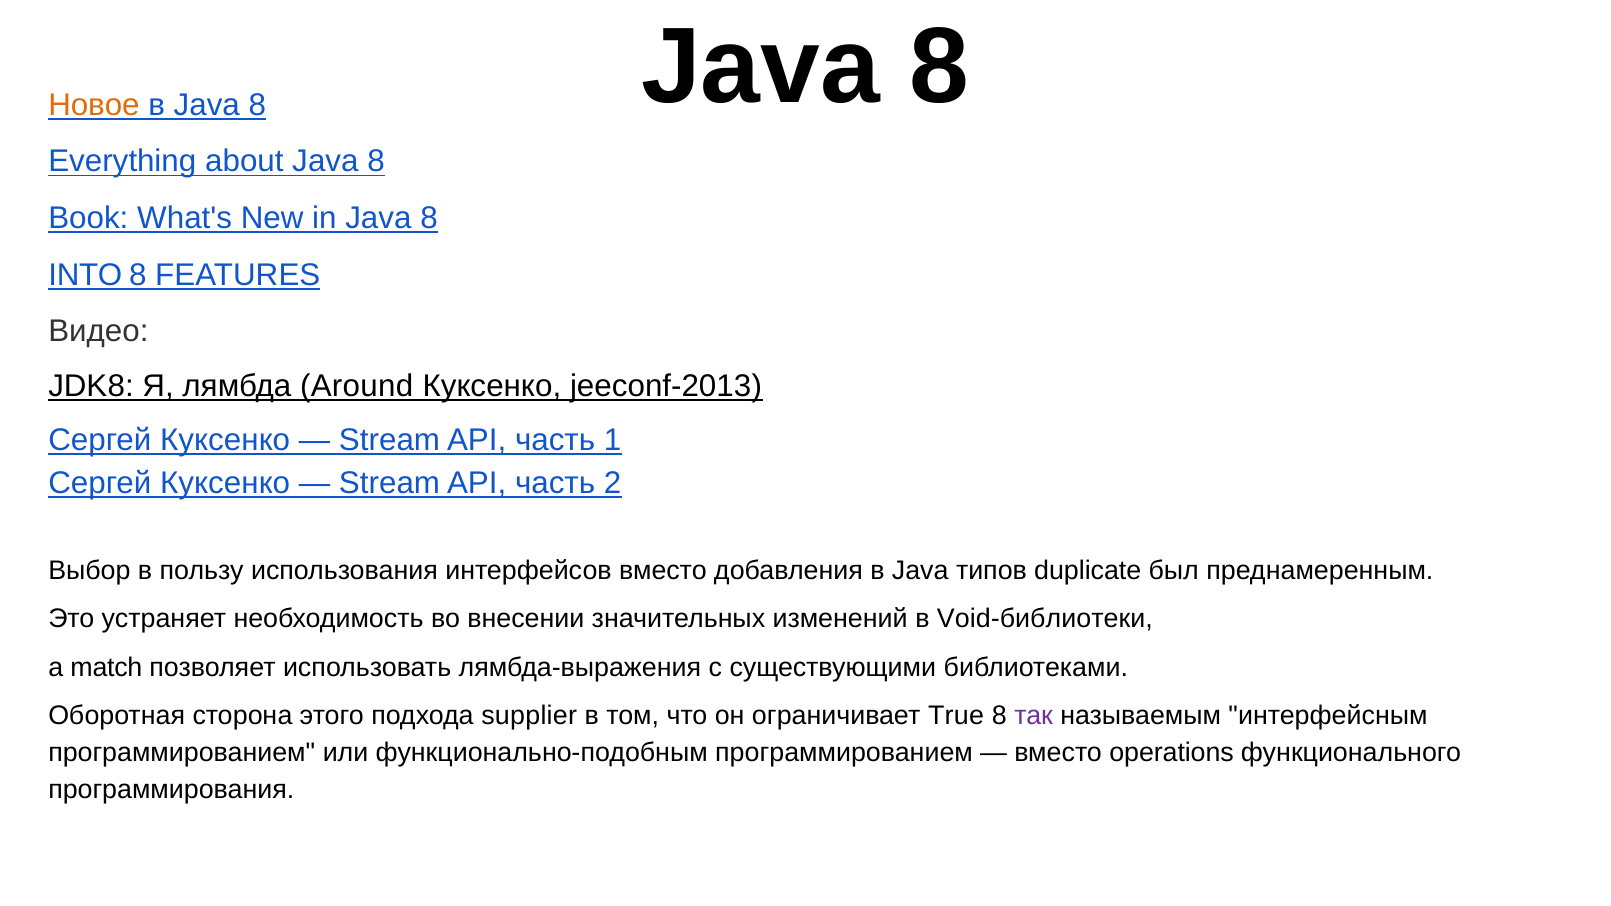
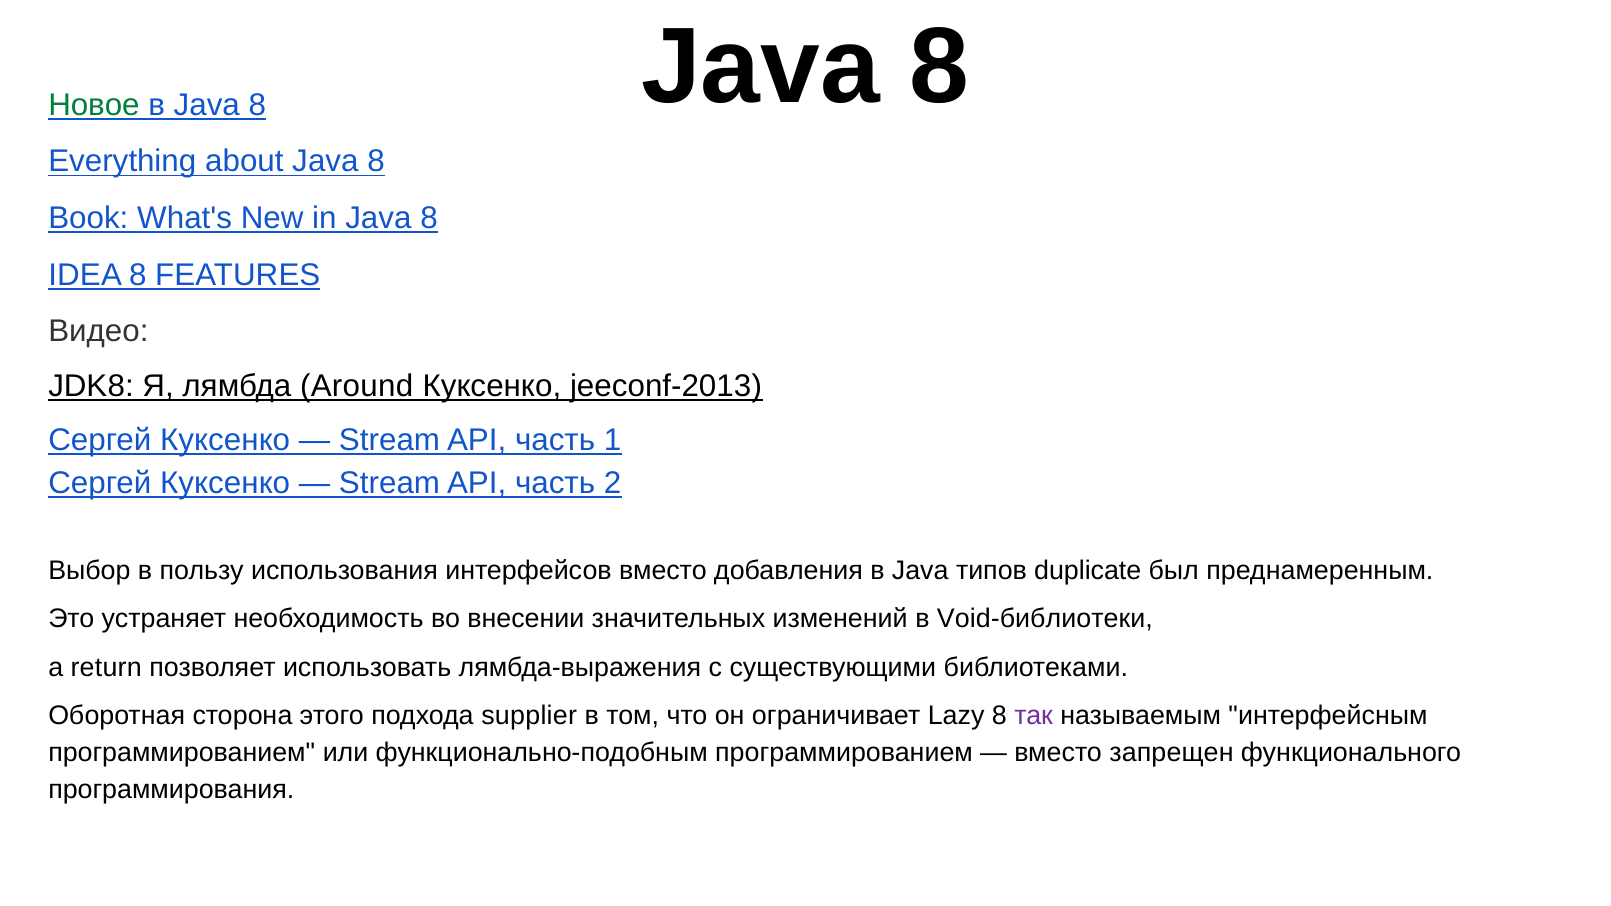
Новое colour: orange -> green
INTO: INTO -> IDEA
match: match -> return
True: True -> Lazy
operations: operations -> запрещен
